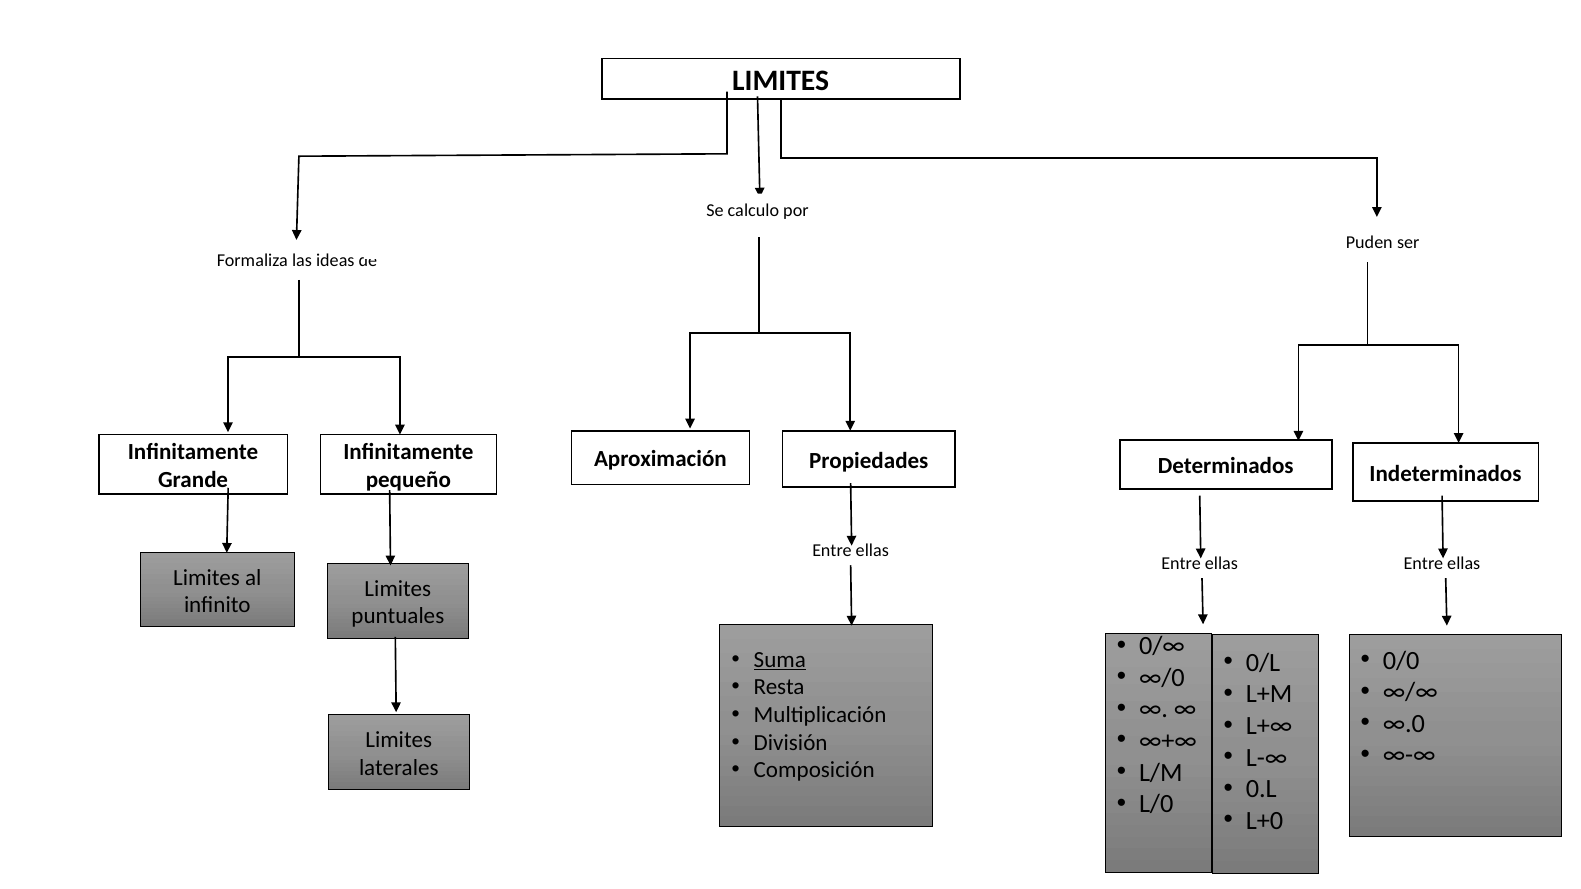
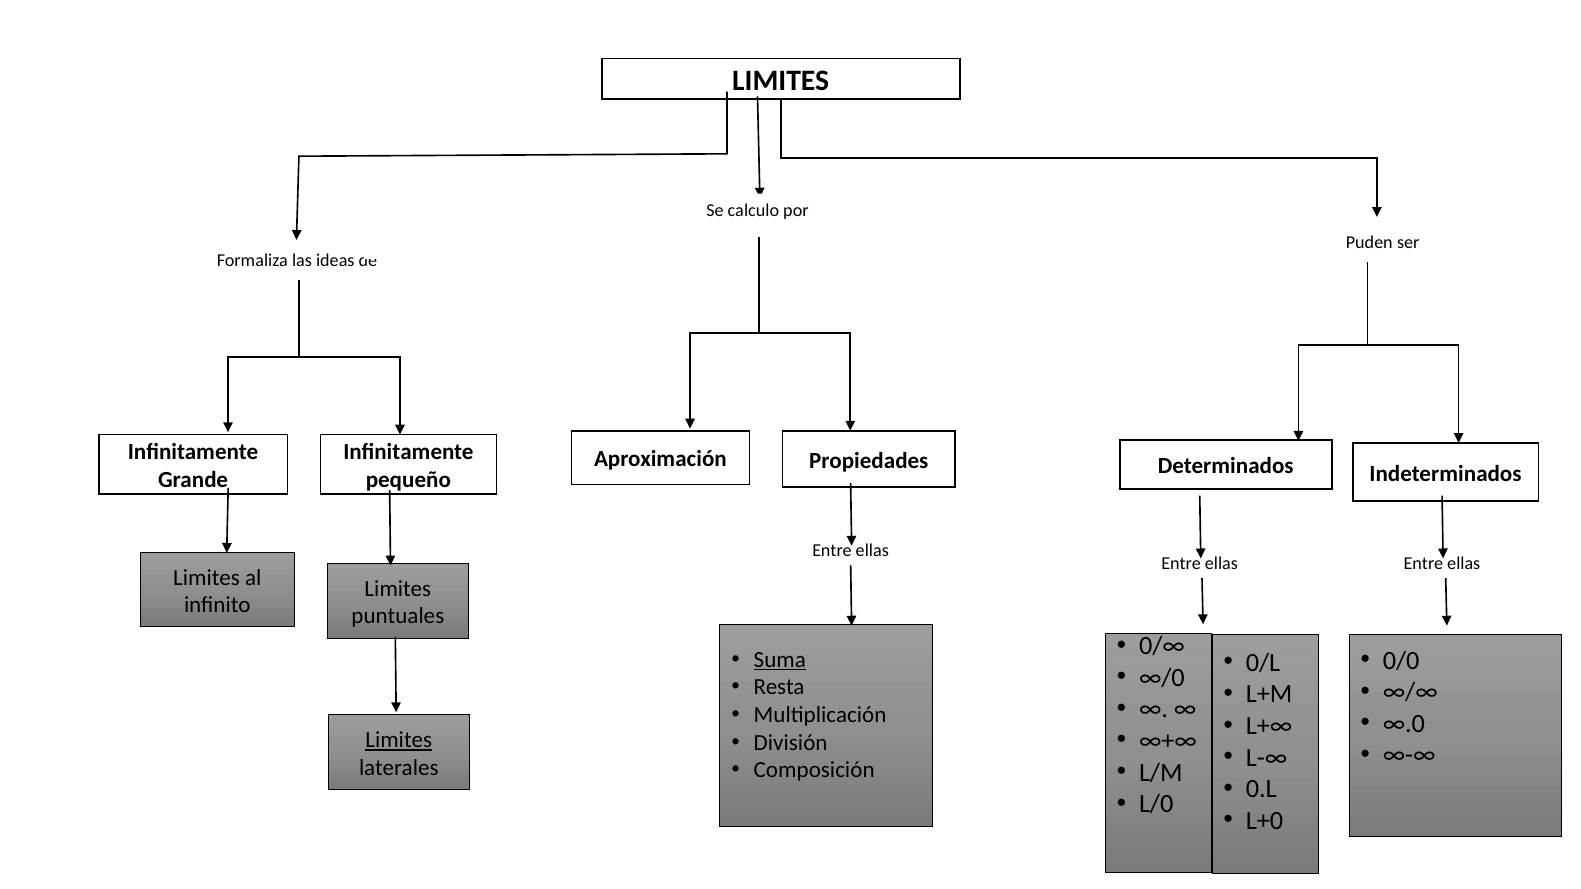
Limites at (399, 740) underline: none -> present
